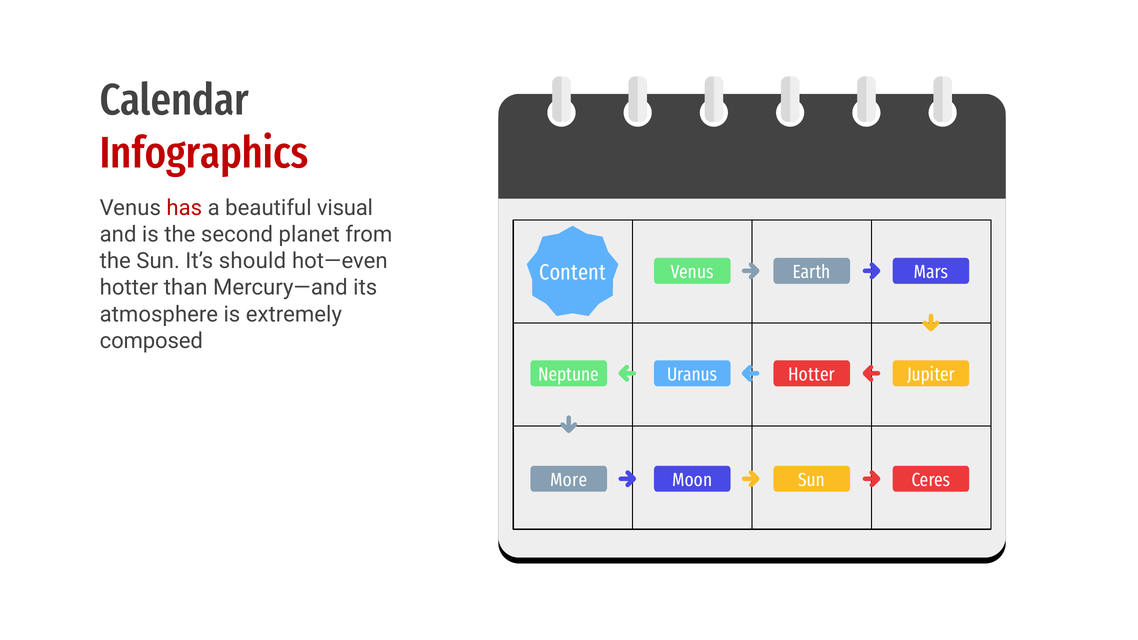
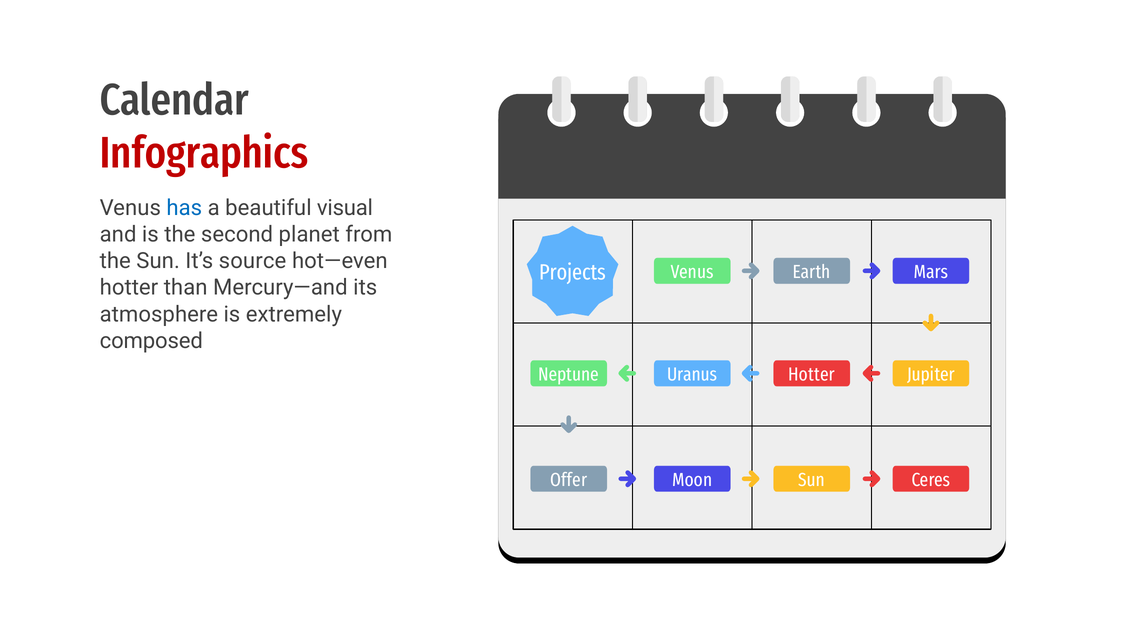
has colour: red -> blue
should: should -> source
Content: Content -> Projects
More: More -> Offer
